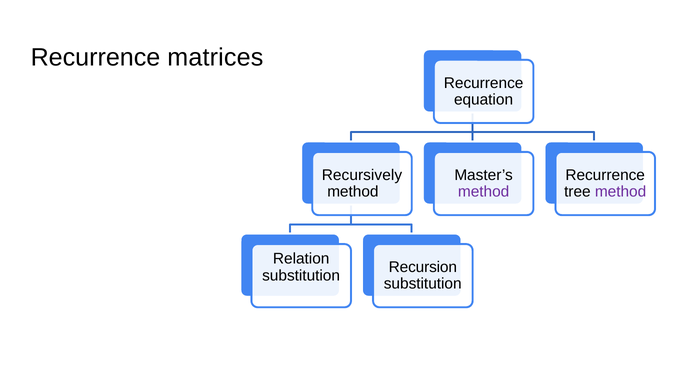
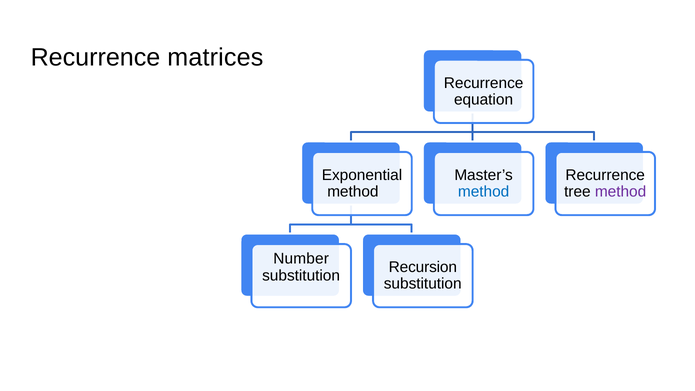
Recursively: Recursively -> Exponential
method at (484, 192) colour: purple -> blue
Relation: Relation -> Number
